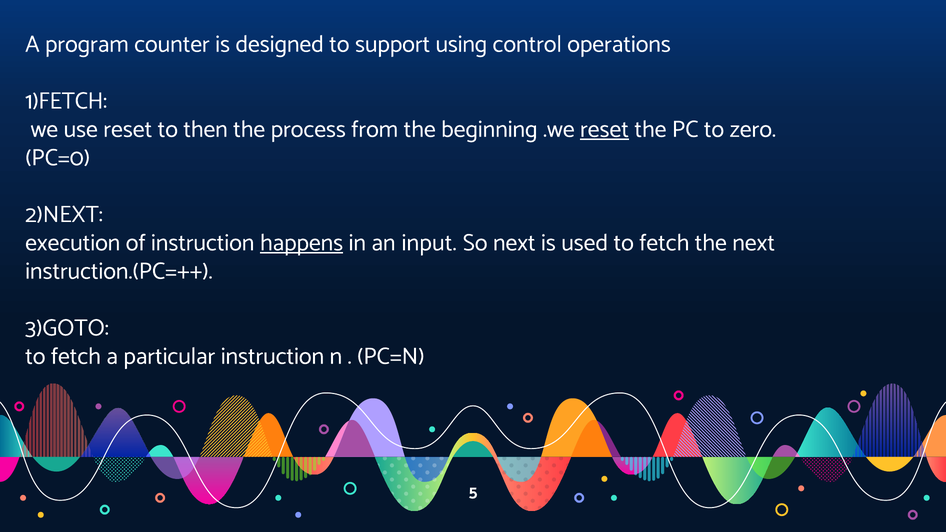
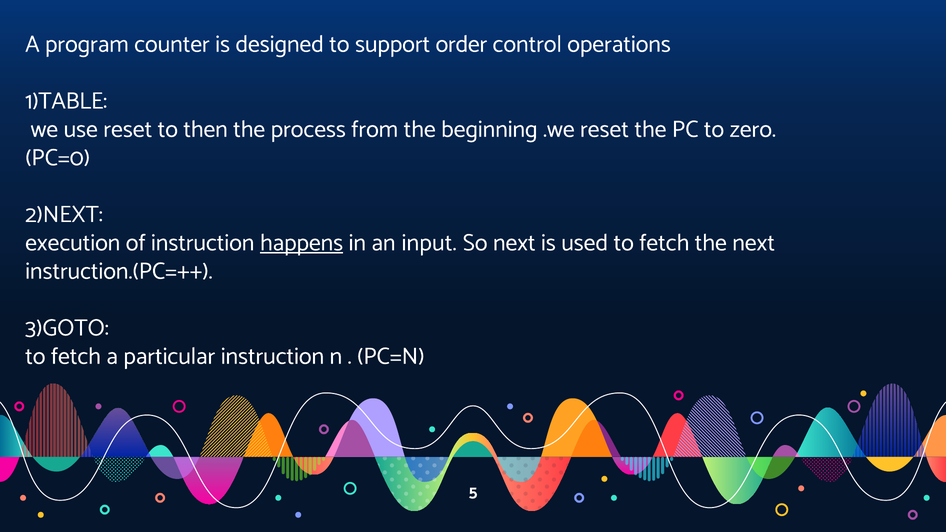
using: using -> order
1)FETCH: 1)FETCH -> 1)TABLE
reset at (604, 129) underline: present -> none
